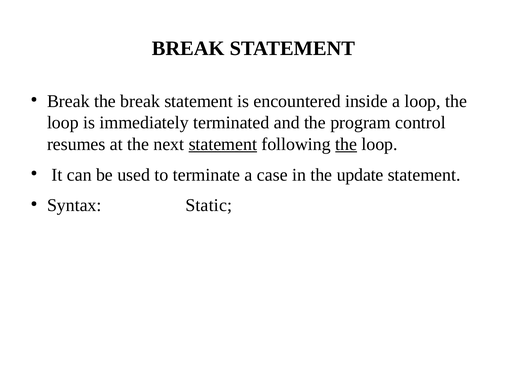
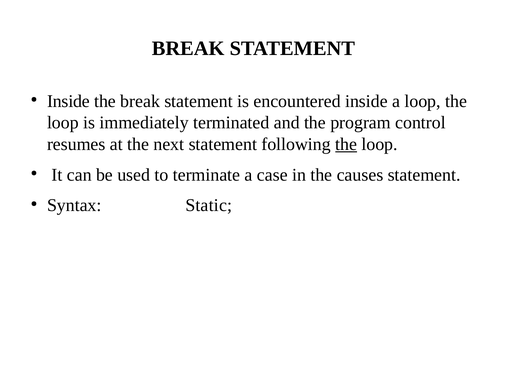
Break at (68, 101): Break -> Inside
statement at (223, 144) underline: present -> none
update: update -> causes
